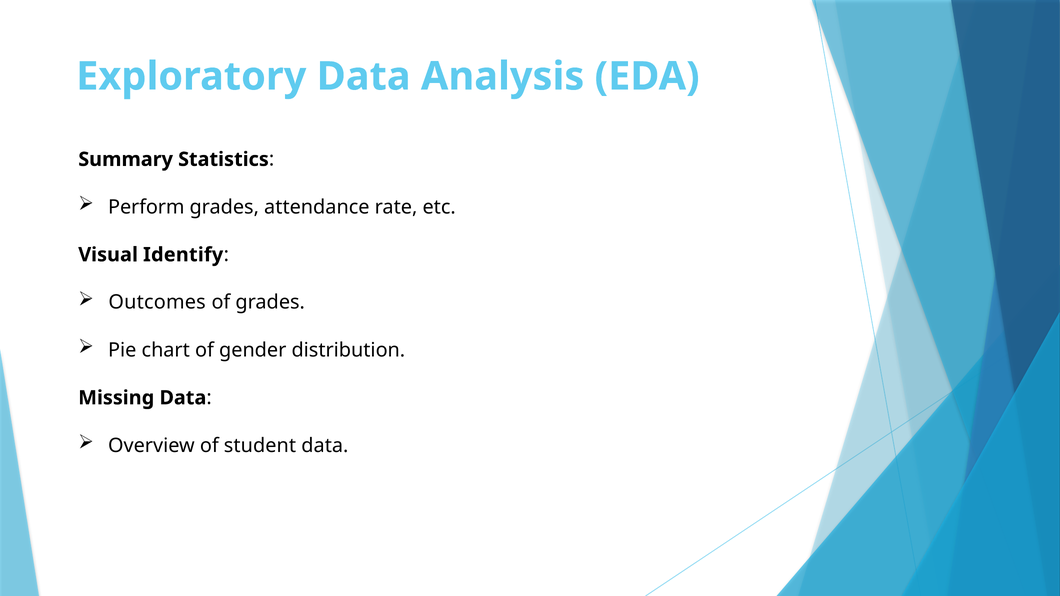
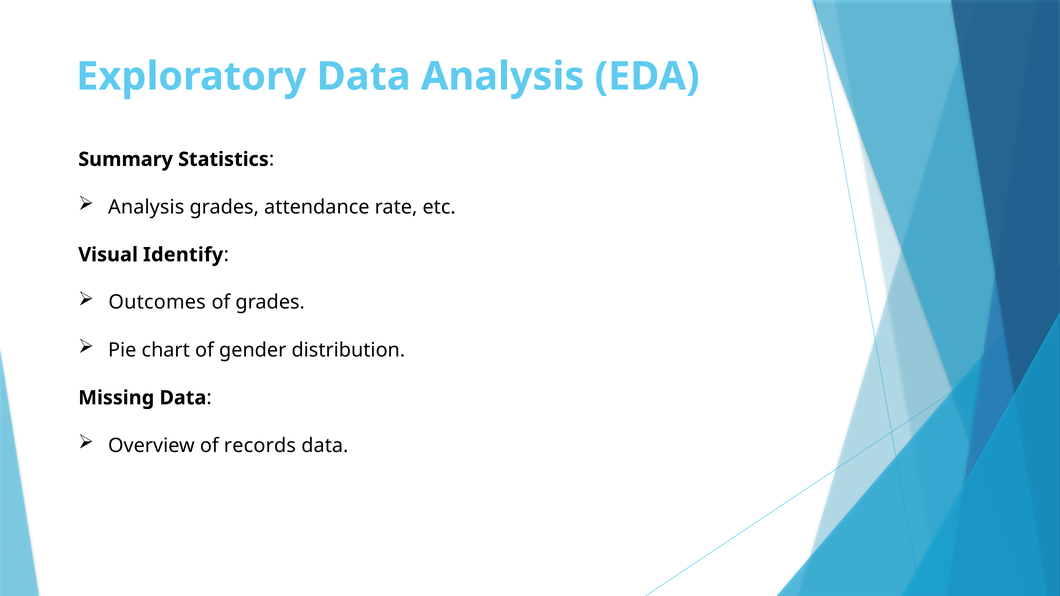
Perform at (146, 207): Perform -> Analysis
student: student -> records
